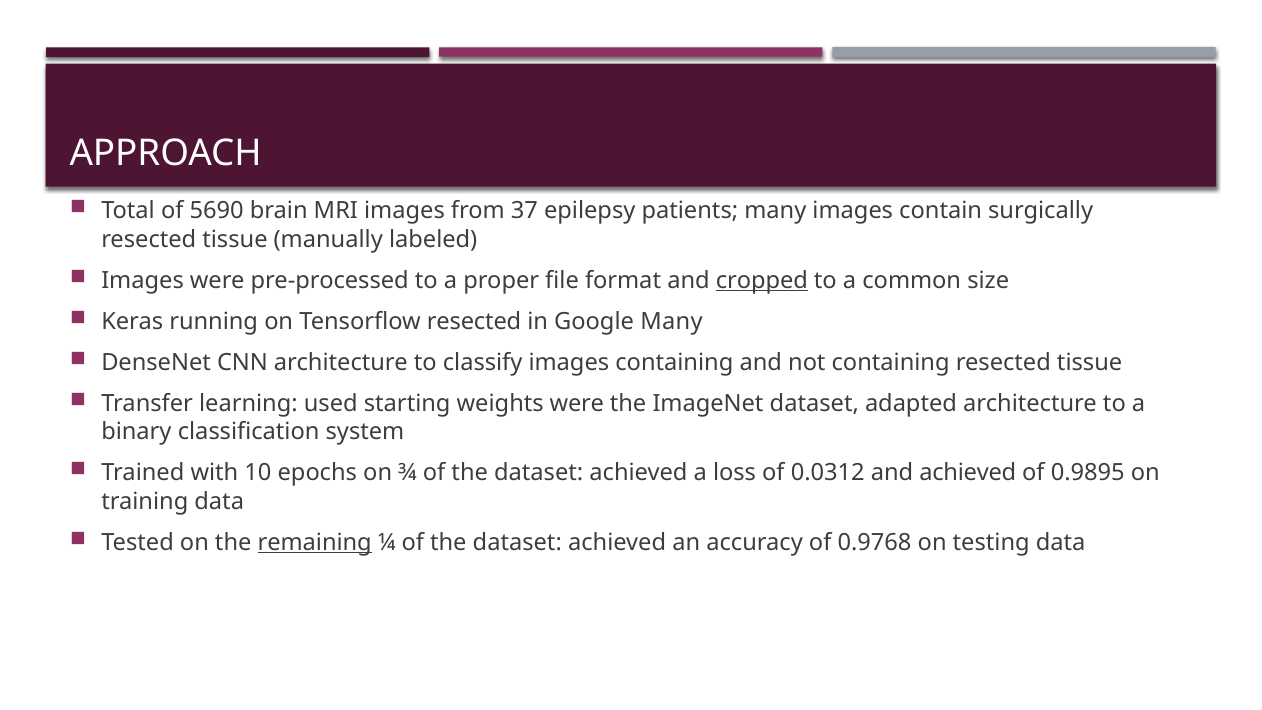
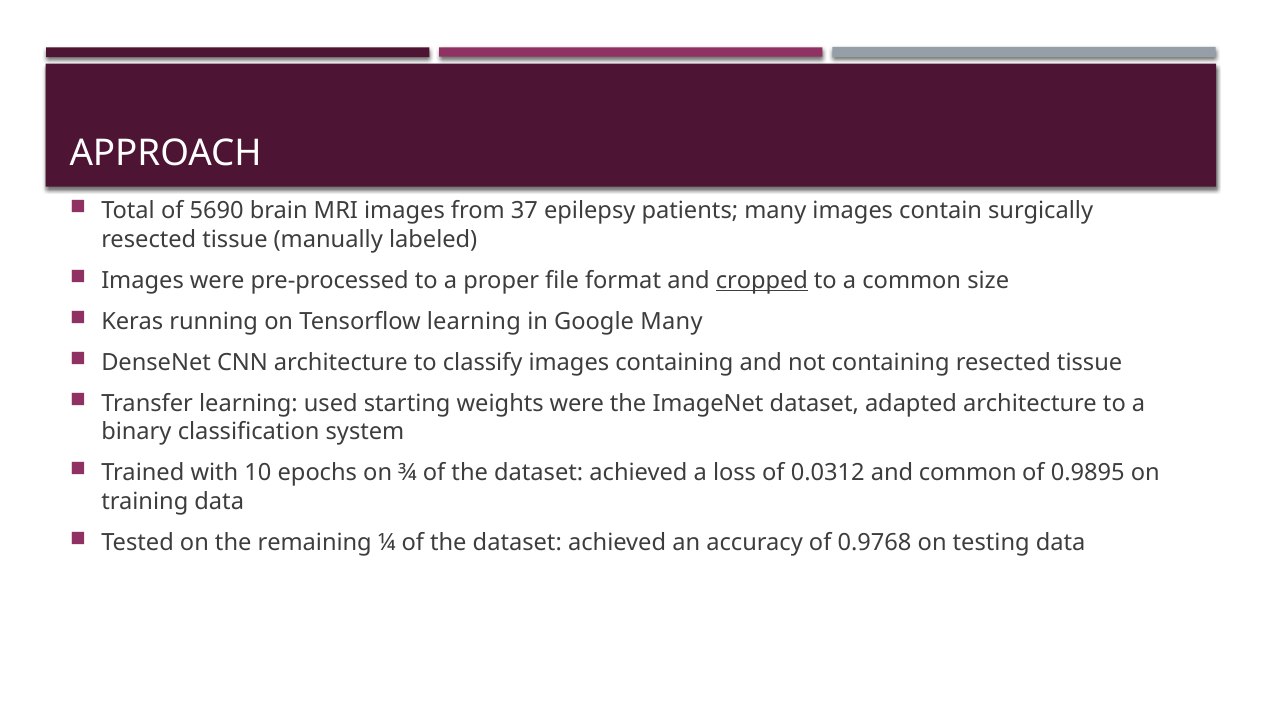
Tensorflow resected: resected -> learning
and achieved: achieved -> common
remaining underline: present -> none
